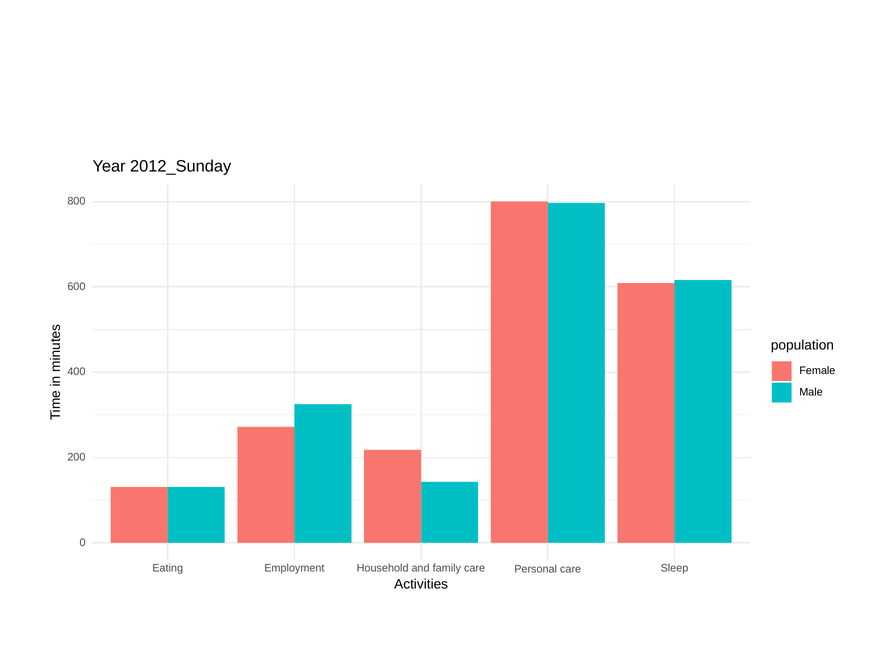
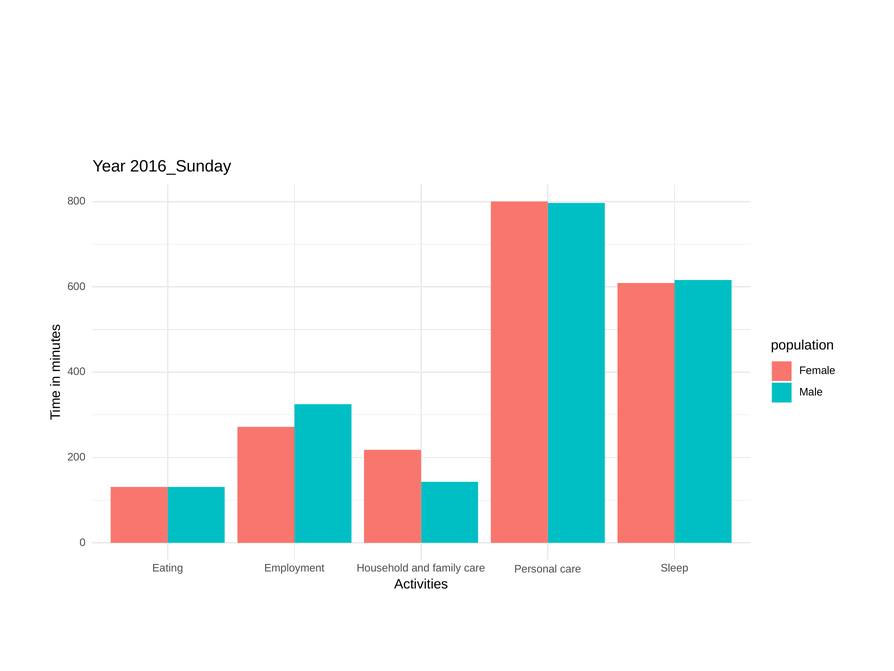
2012_Sunday: 2012_Sunday -> 2016_Sunday
